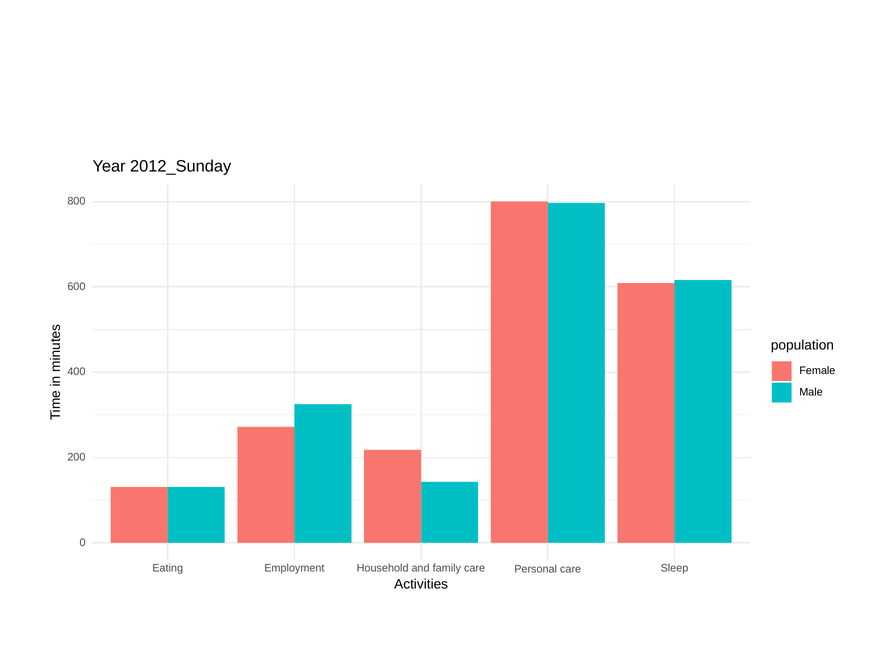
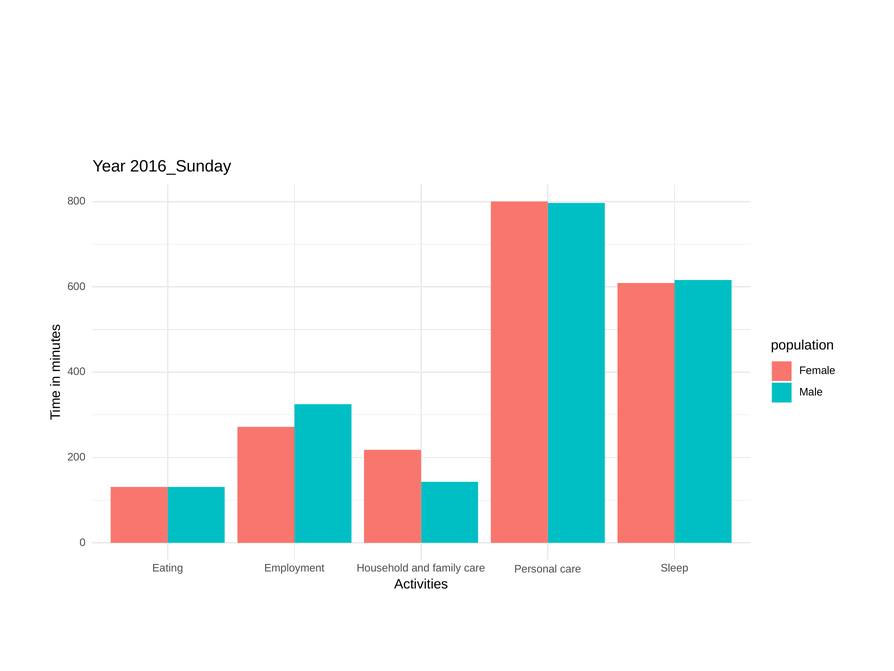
2012_Sunday: 2012_Sunday -> 2016_Sunday
